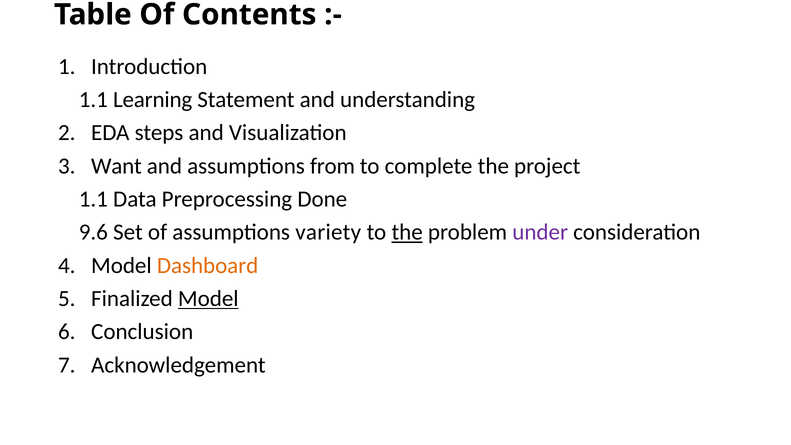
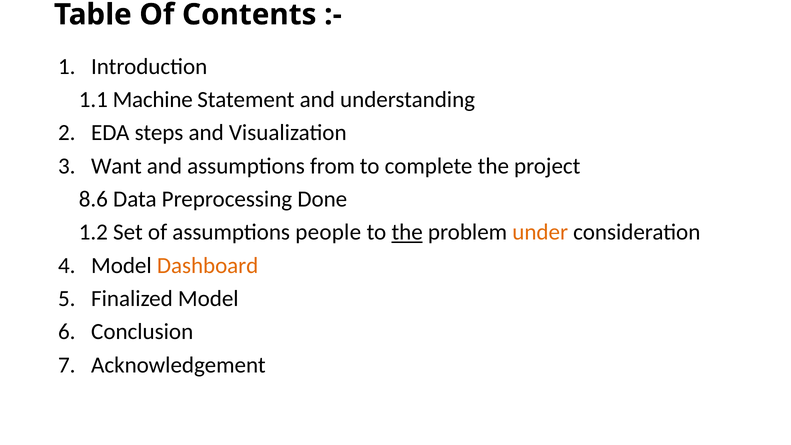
Learning: Learning -> Machine
1.1 at (93, 199): 1.1 -> 8.6
9.6: 9.6 -> 1.2
variety: variety -> people
under colour: purple -> orange
Model at (208, 299) underline: present -> none
